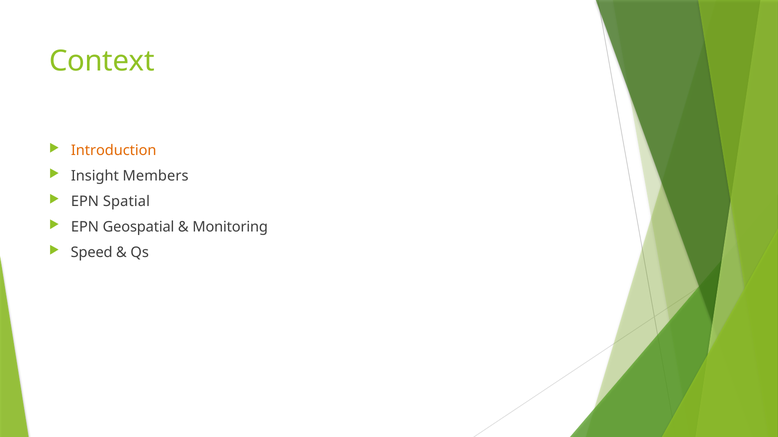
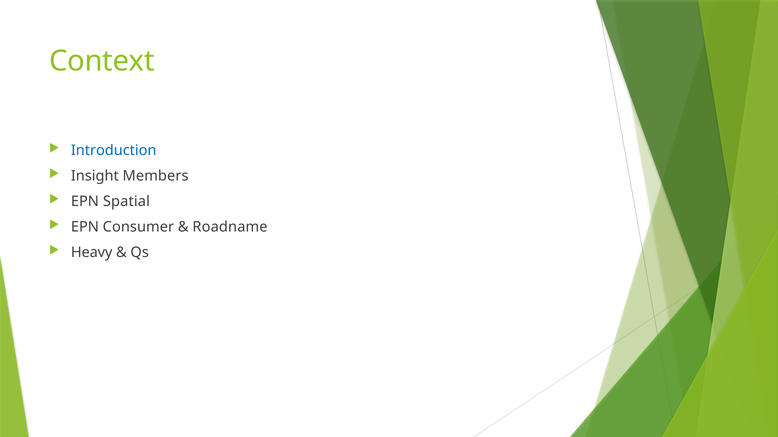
Introduction colour: orange -> blue
Geospatial: Geospatial -> Consumer
Monitoring: Monitoring -> Roadname
Speed: Speed -> Heavy
